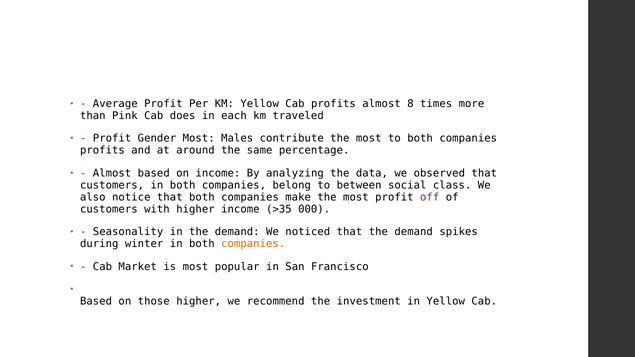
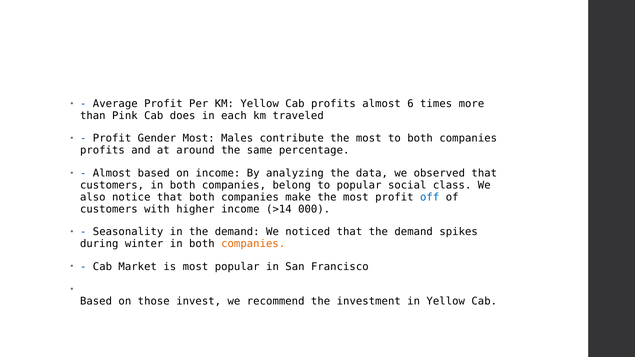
8: 8 -> 6
to between: between -> popular
off colour: purple -> blue
>35: >35 -> >14
those higher: higher -> invest
